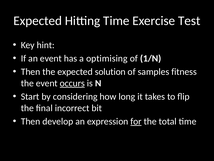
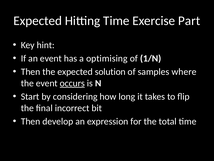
Test: Test -> Part
fitness: fitness -> where
for underline: present -> none
